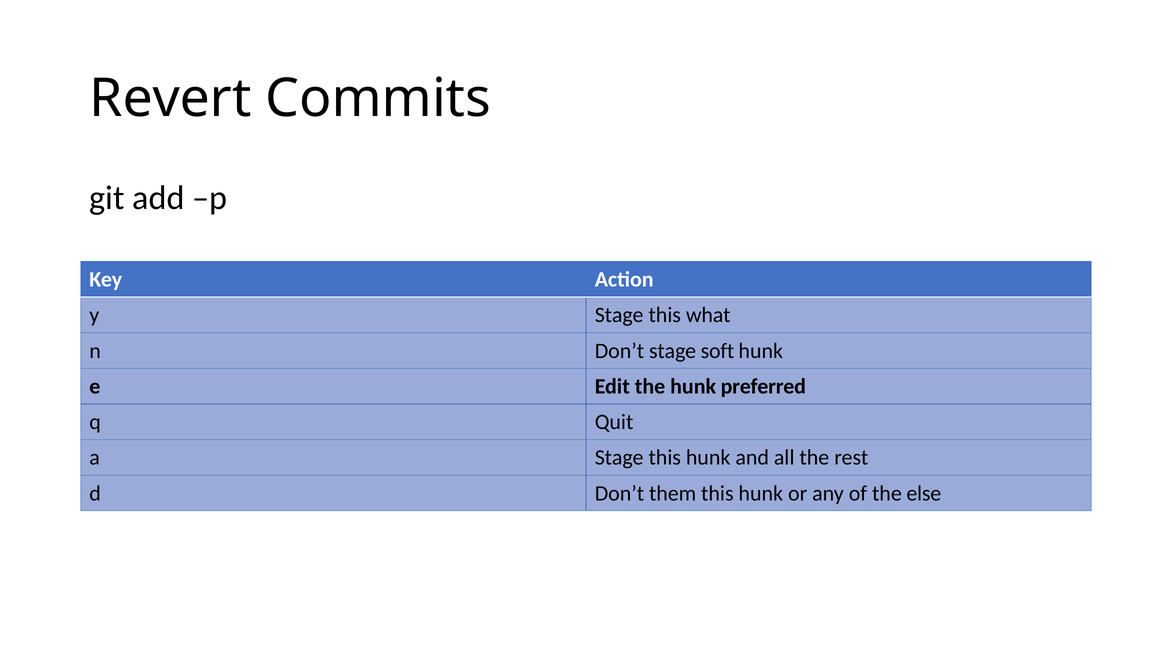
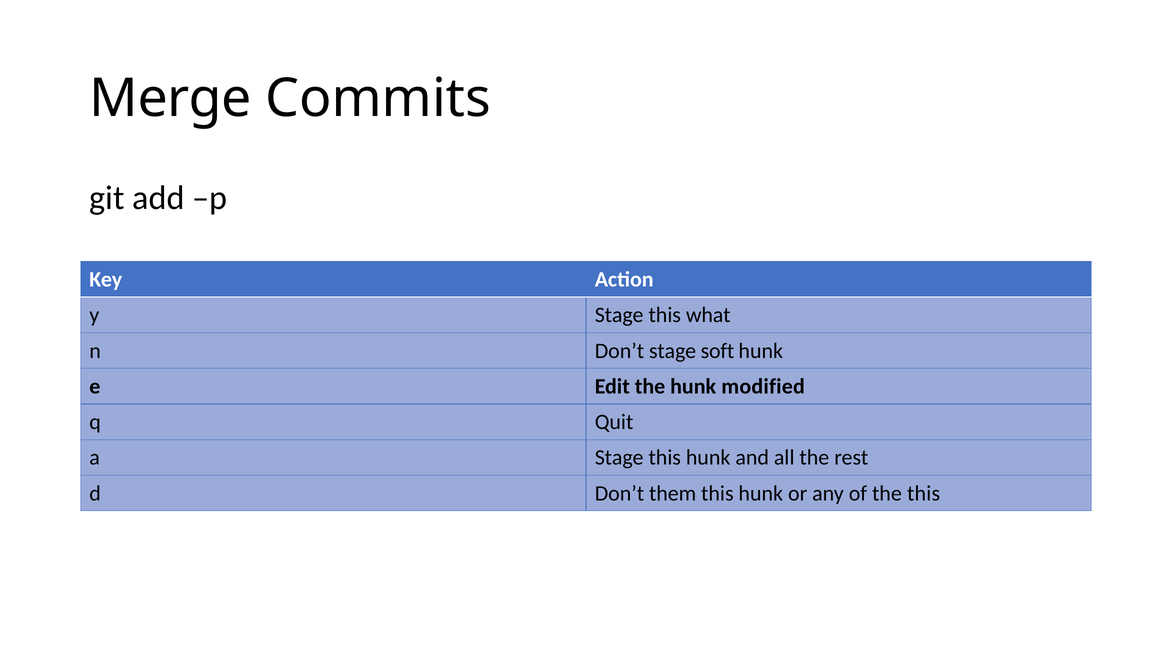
Revert: Revert -> Merge
preferred: preferred -> modified
the else: else -> this
